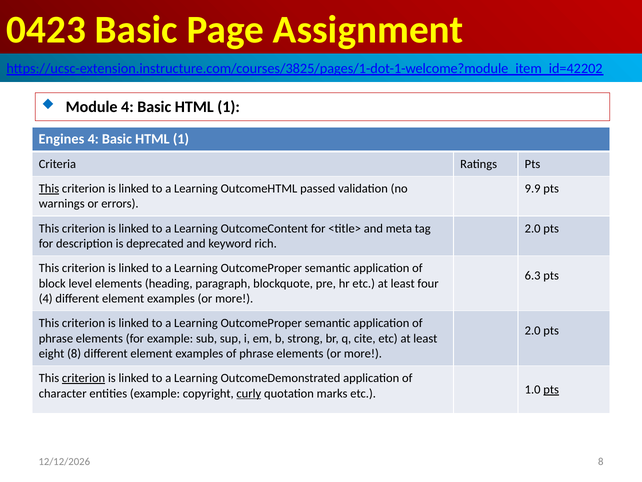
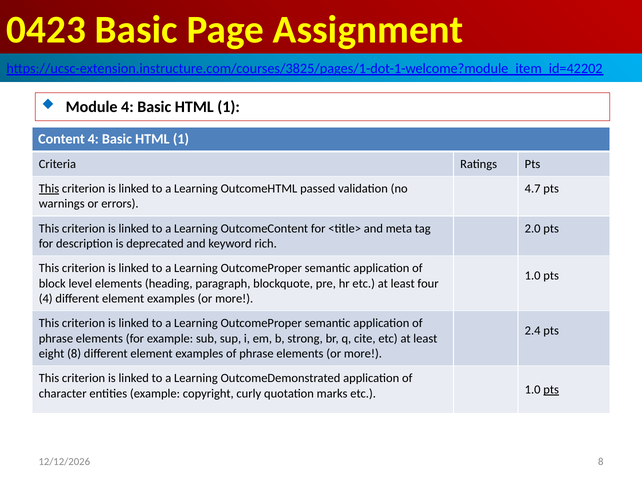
Engines: Engines -> Content
9.9: 9.9 -> 4.7
6.3 at (533, 276): 6.3 -> 1.0
2.0 at (533, 330): 2.0 -> 2.4
criterion at (84, 378) underline: present -> none
curly underline: present -> none
